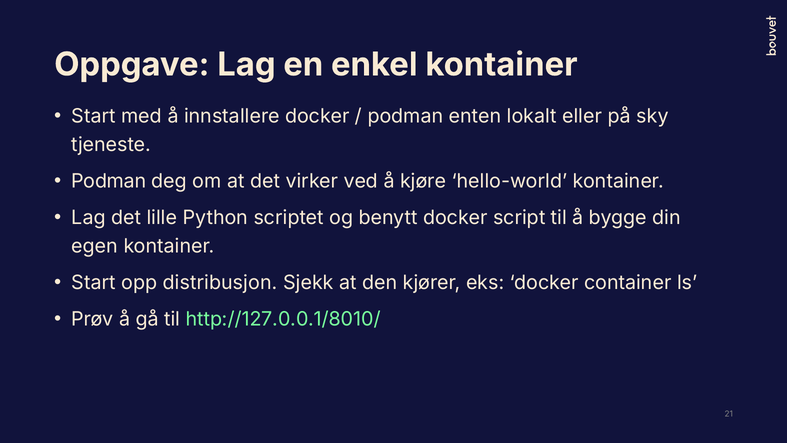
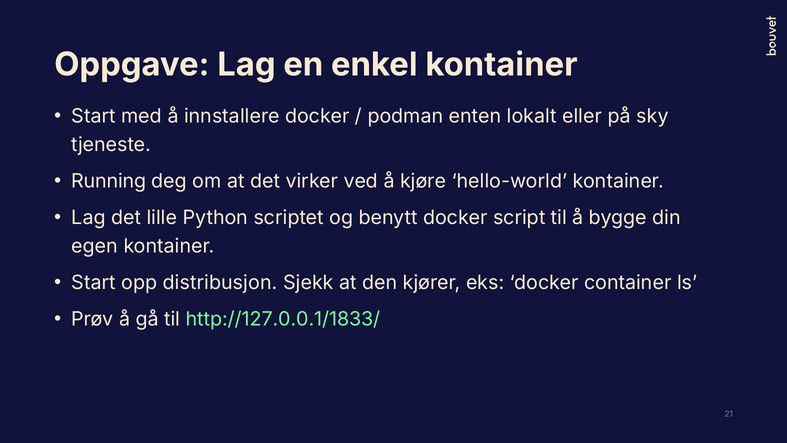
Podman at (109, 181): Podman -> Running
http://127.0.0.1/8010/: http://127.0.0.1/8010/ -> http://127.0.0.1/1833/
